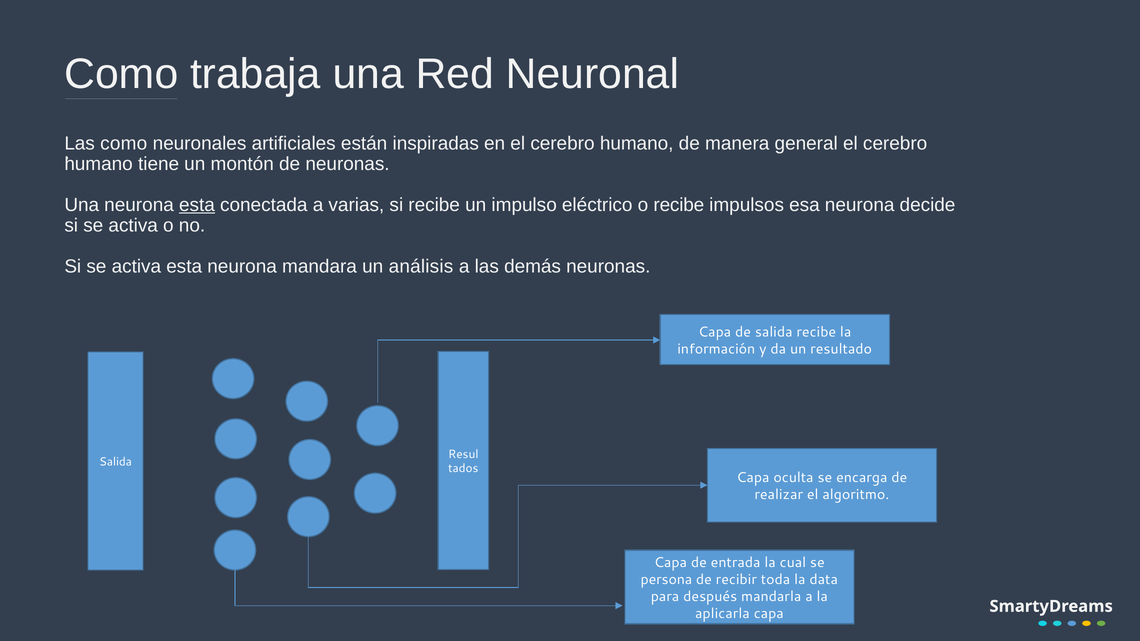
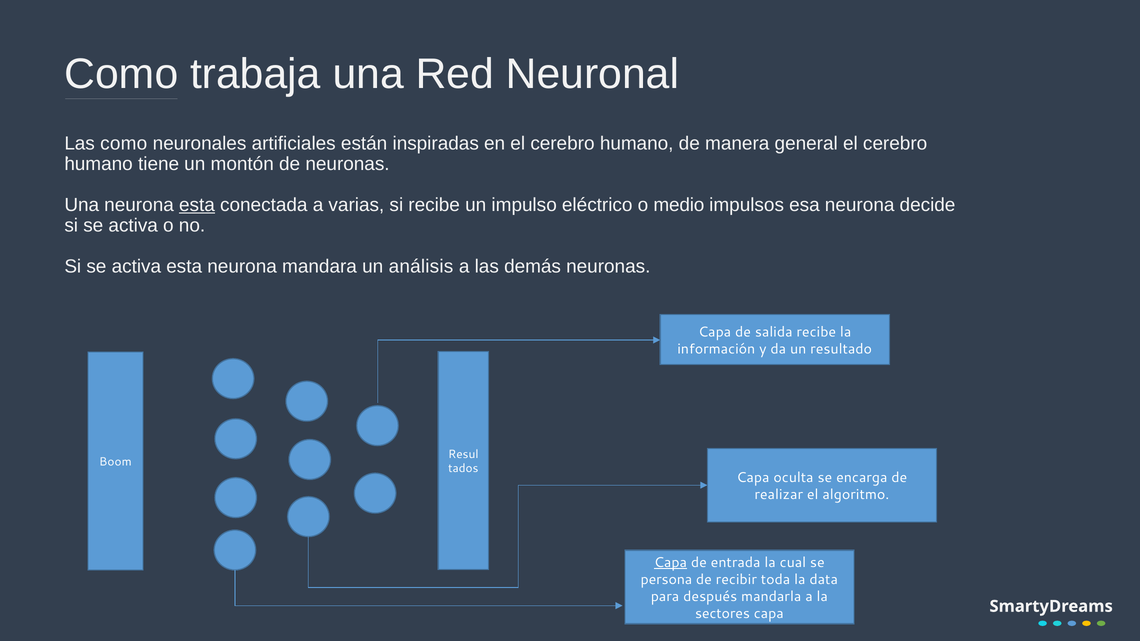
o recibe: recibe -> medio
Salida at (115, 462): Salida -> Boom
Capa at (670, 563) underline: none -> present
aplicarla: aplicarla -> sectores
